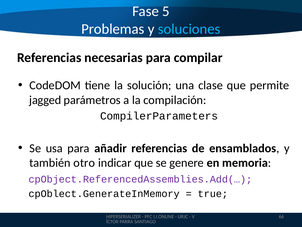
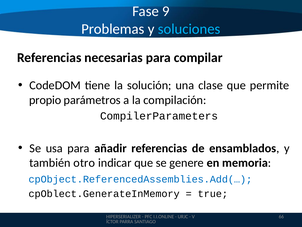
5: 5 -> 9
jagged: jagged -> propio
cpObject.ReferencedAssemblies.Add(… colour: purple -> blue
